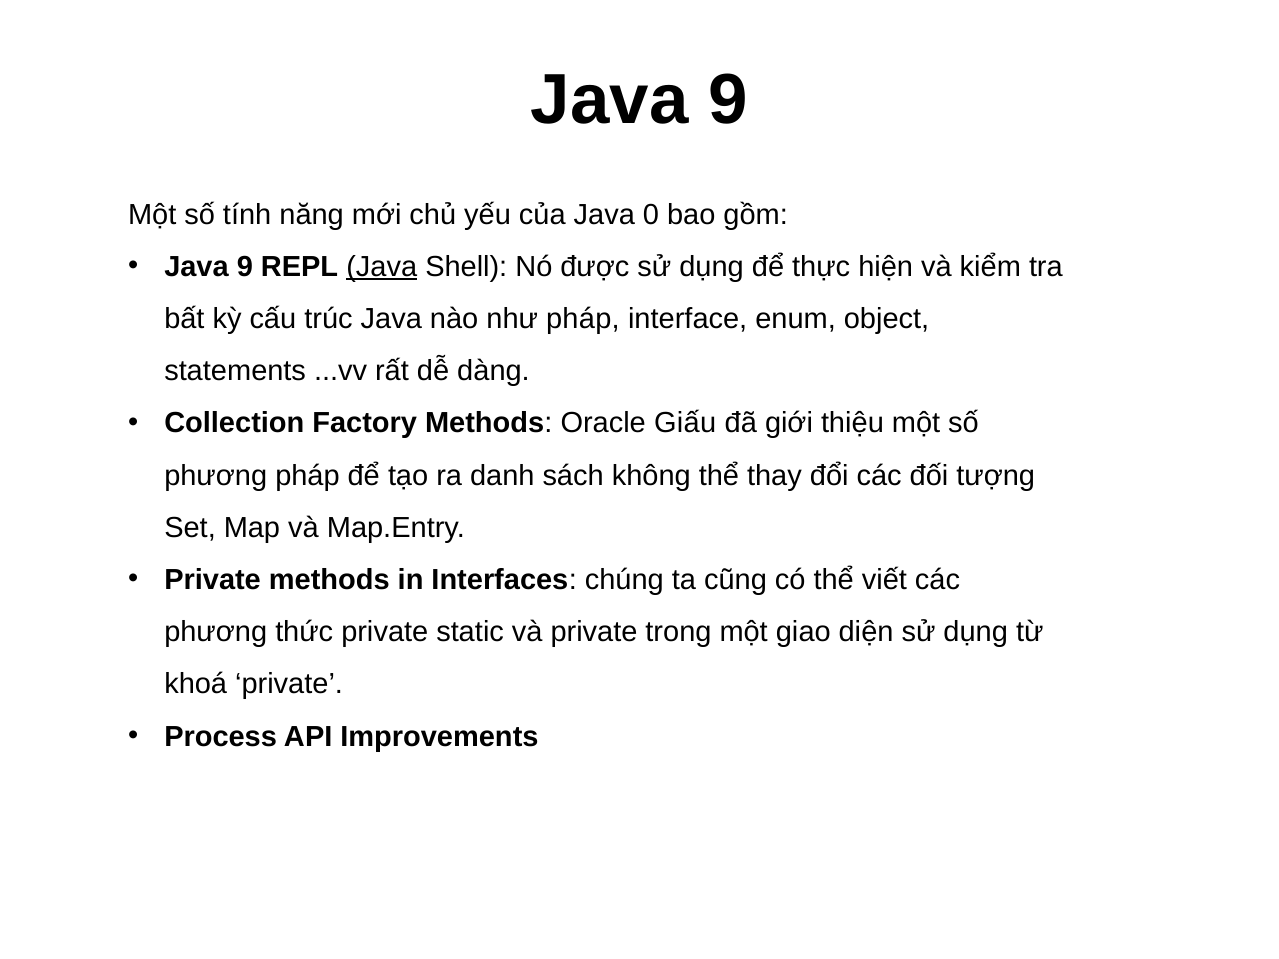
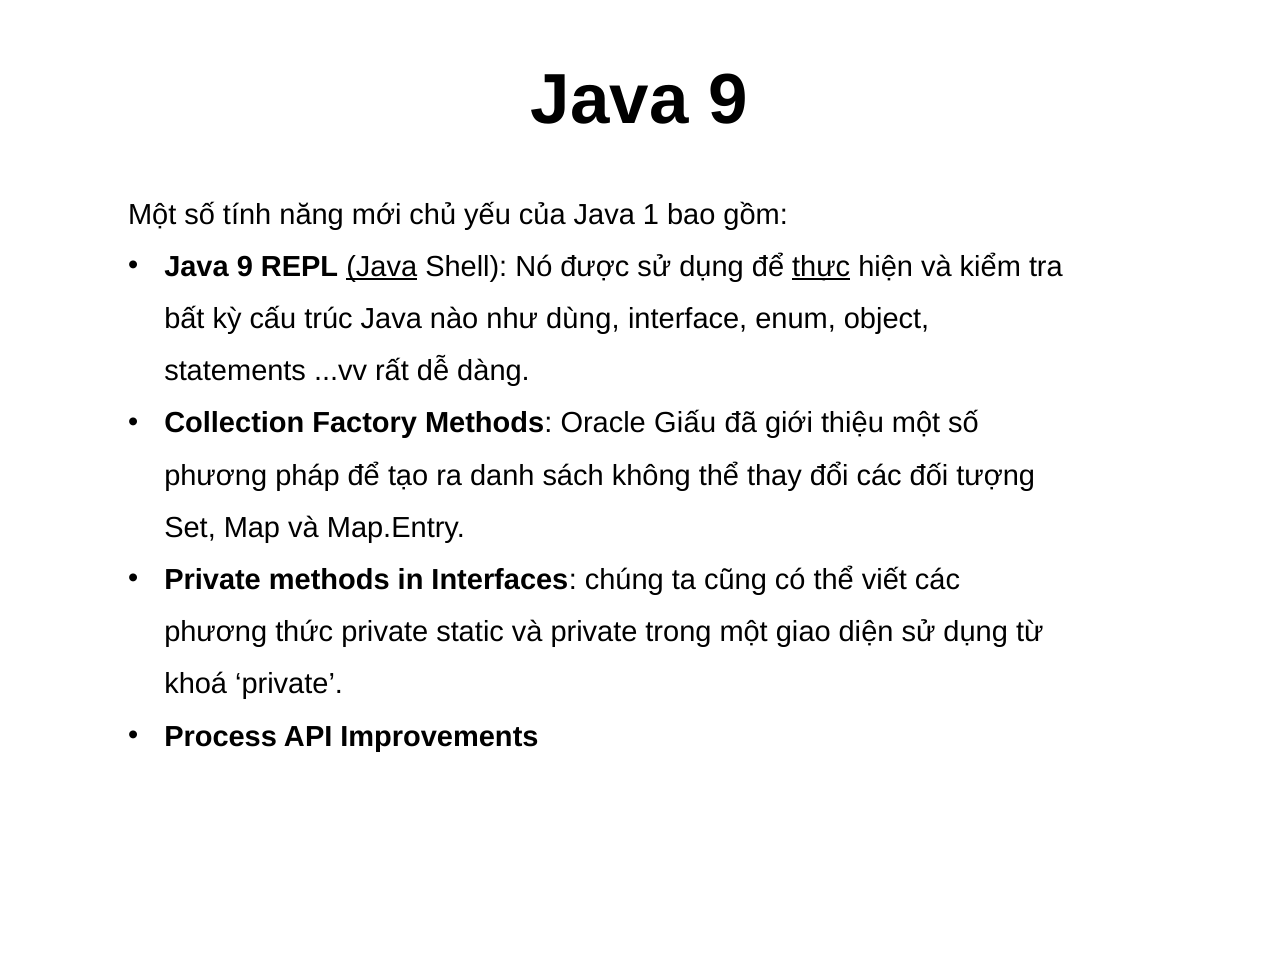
0: 0 -> 1
thực underline: none -> present
như pháp: pháp -> dùng
